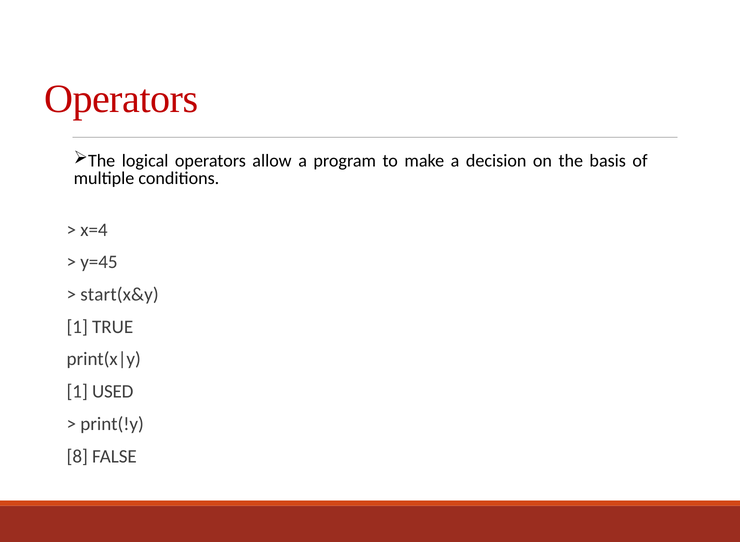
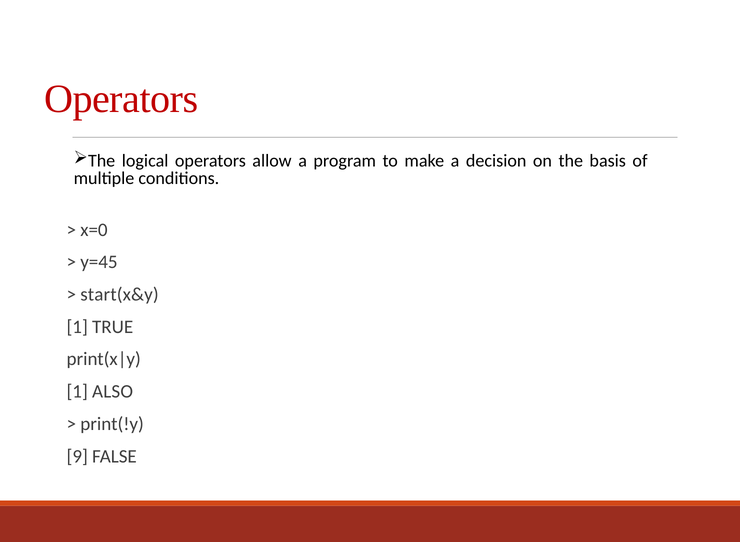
x=4: x=4 -> x=0
USED: USED -> ALSO
8: 8 -> 9
